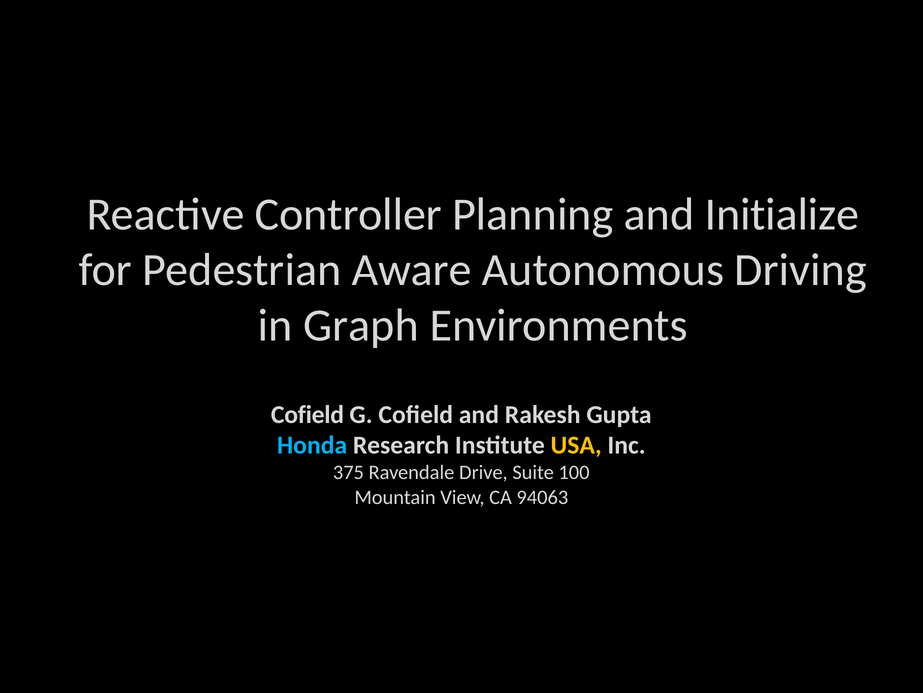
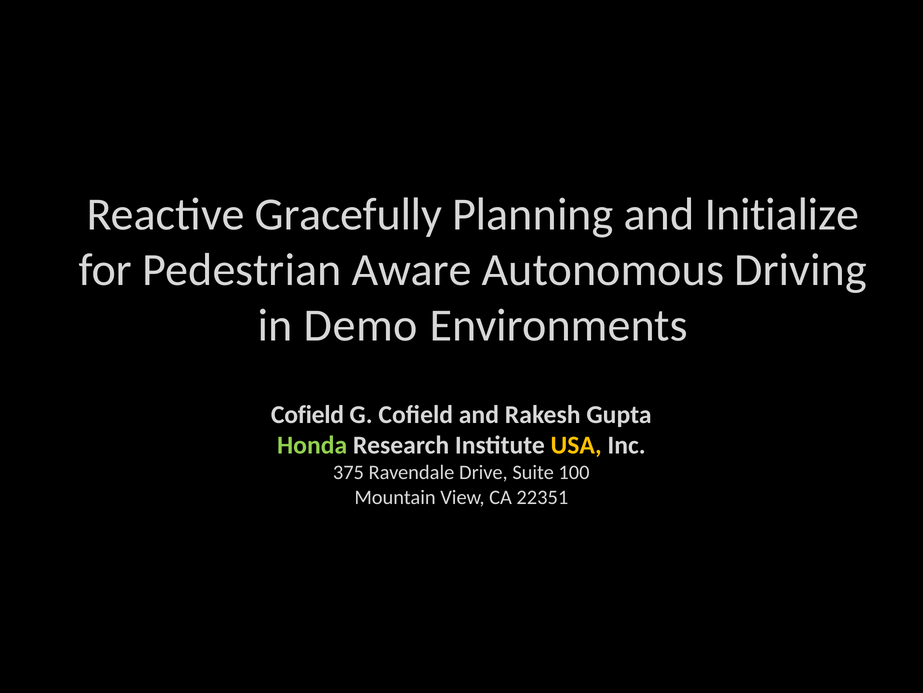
Controller: Controller -> Gracefully
Graph: Graph -> Demo
Honda colour: light blue -> light green
94063: 94063 -> 22351
